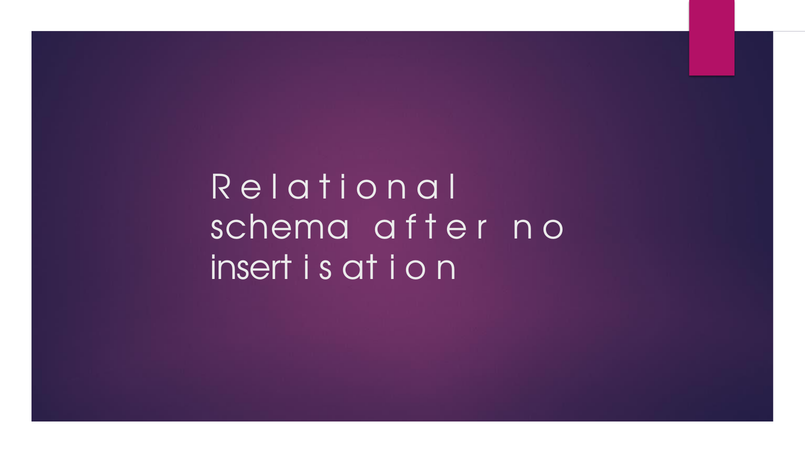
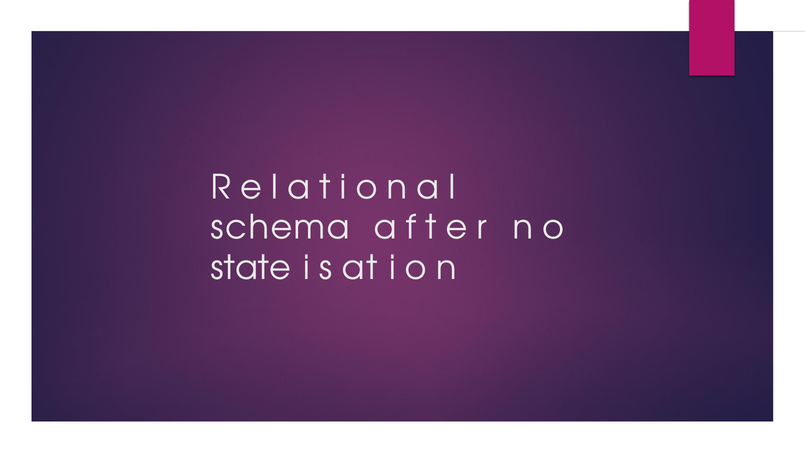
insert: insert -> state
